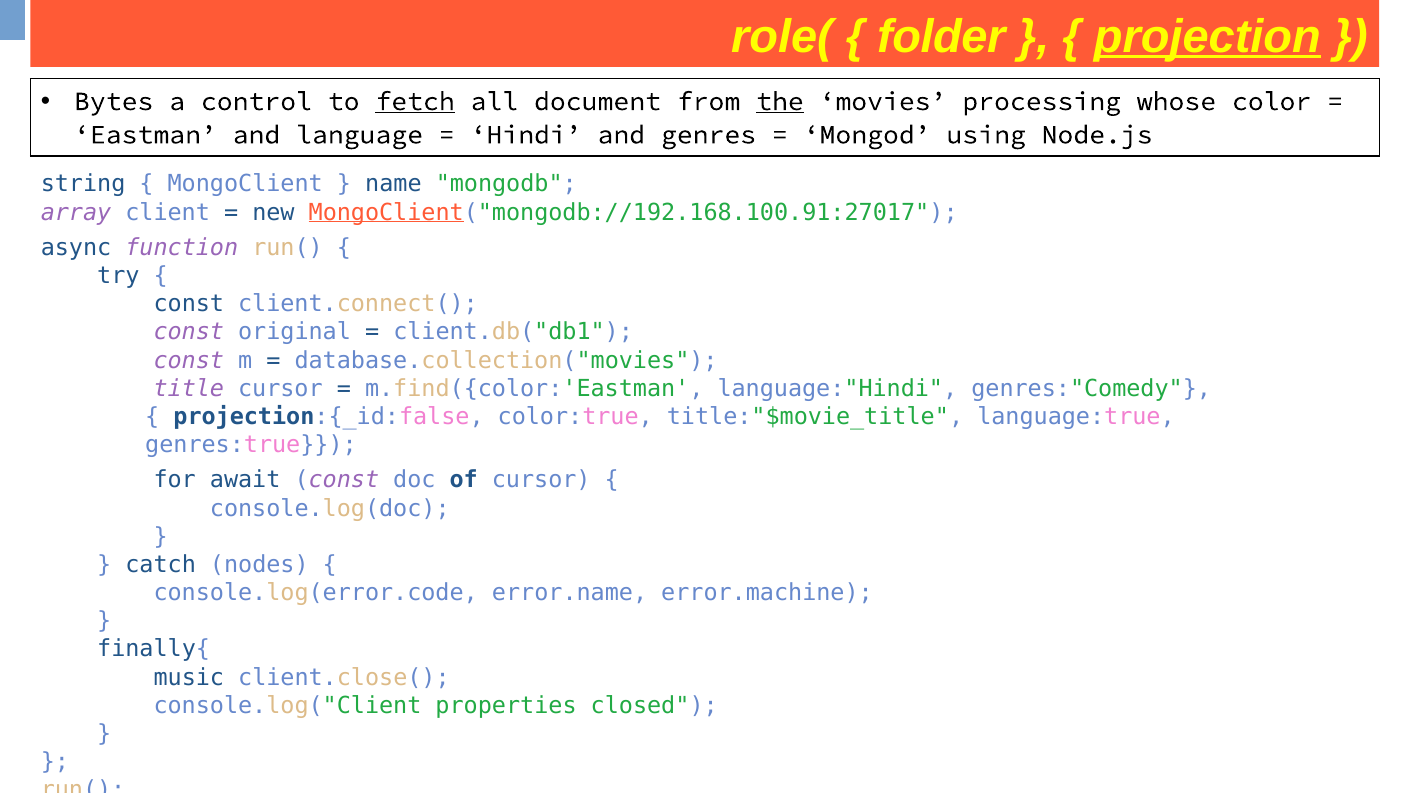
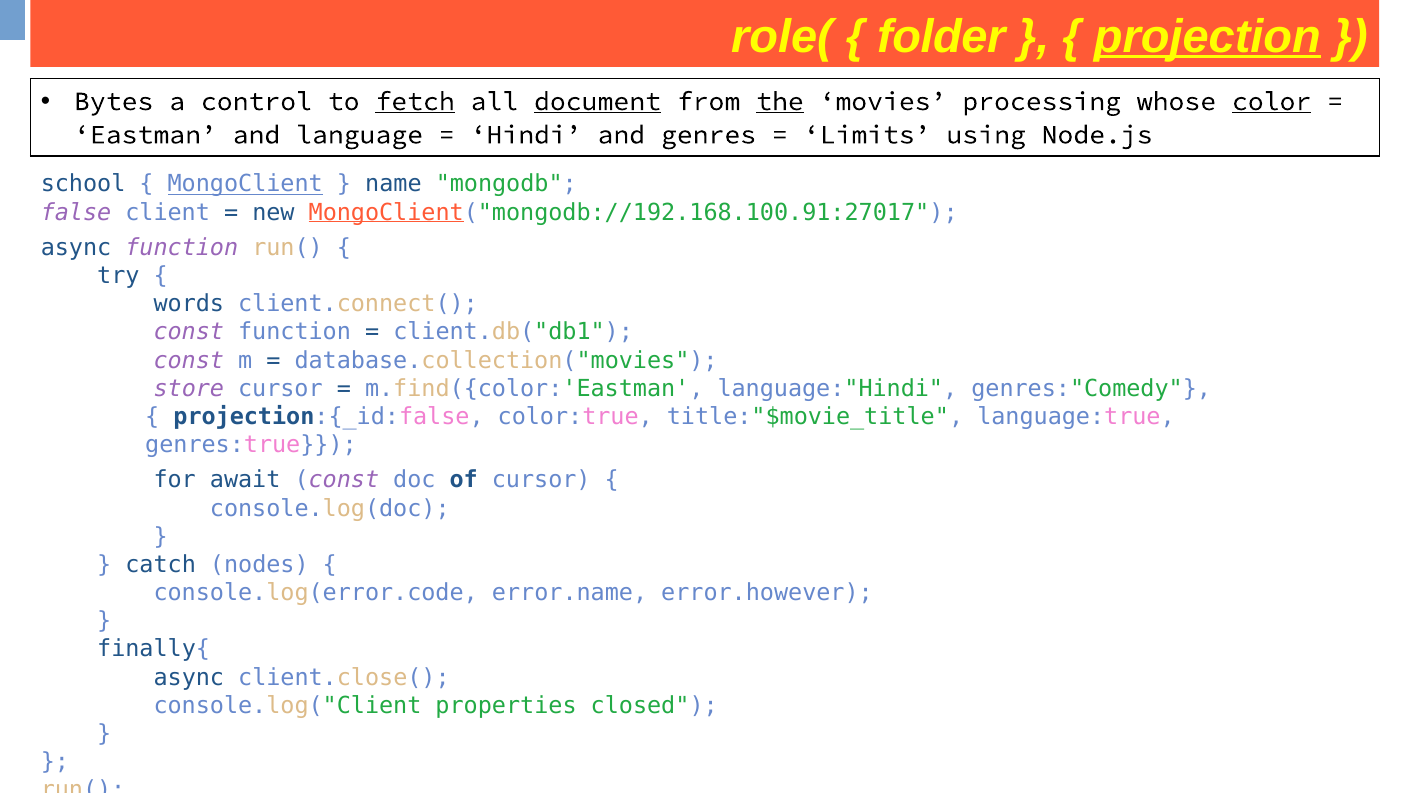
document underline: none -> present
color underline: none -> present
Mongod: Mongod -> Limits
string: string -> school
MongoClient underline: none -> present
array: array -> false
const at (189, 304): const -> words
const original: original -> function
title: title -> store
error.machine: error.machine -> error.however
music at (189, 677): music -> async
